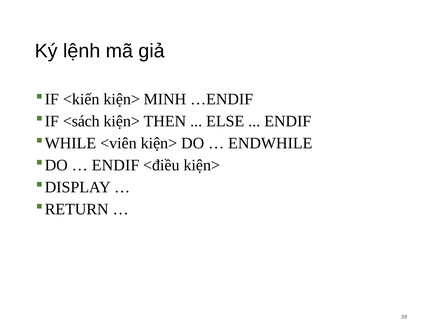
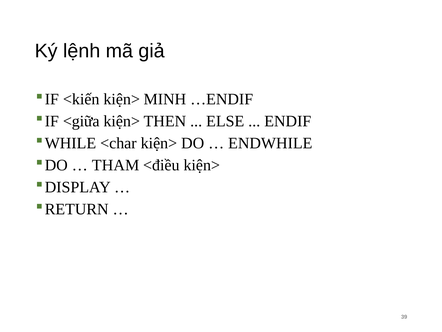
<sách: <sách -> <giữa
<viên: <viên -> <char
ENDIF at (116, 165): ENDIF -> THAM
